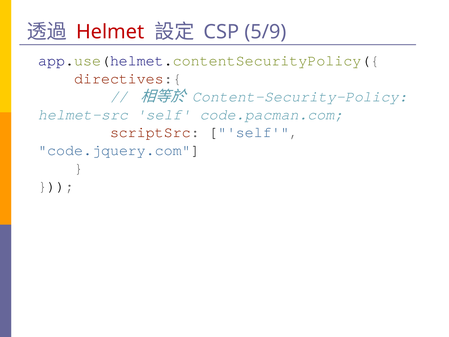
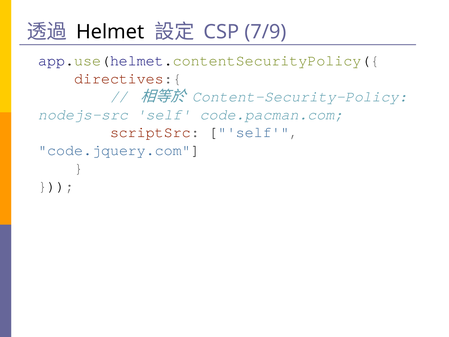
Helmet colour: red -> black
5/9: 5/9 -> 7/9
helmet-src: helmet-src -> nodejs-src
